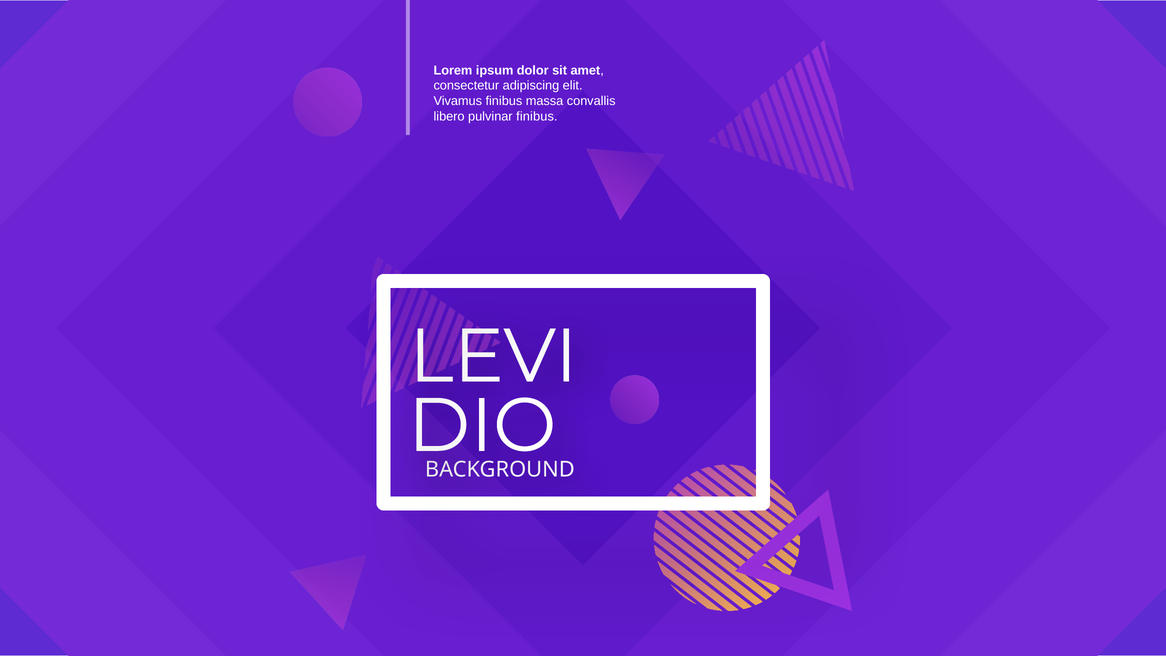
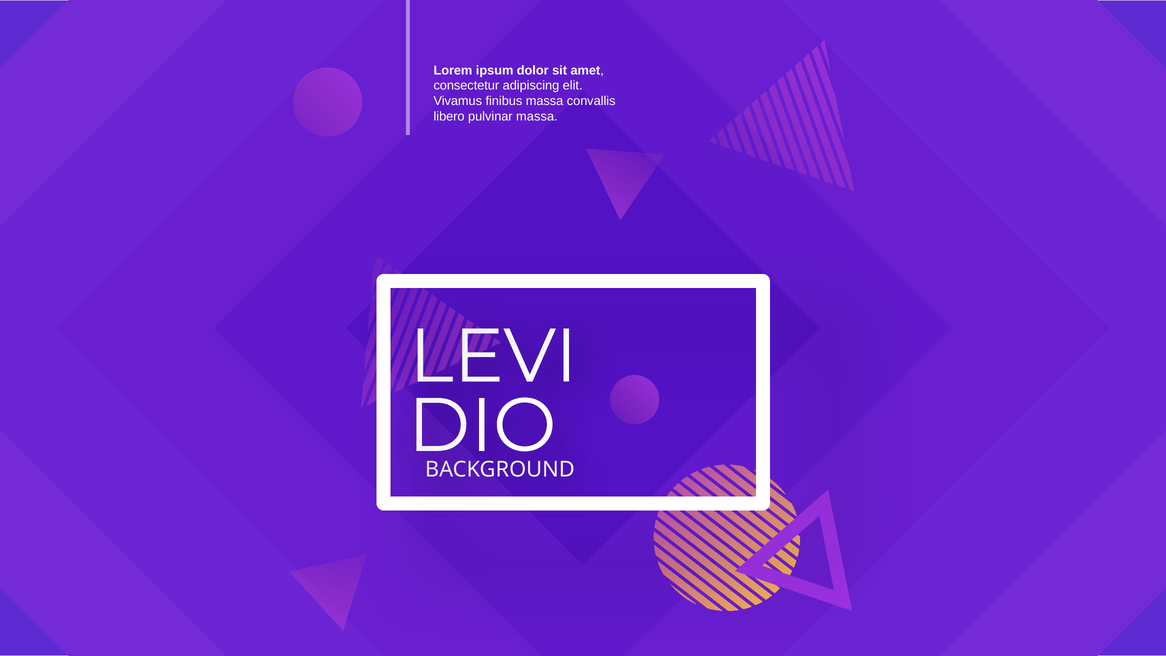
pulvinar finibus: finibus -> massa
